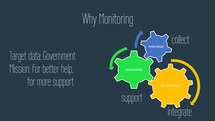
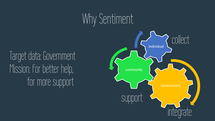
Monitoring: Monitoring -> Sentiment
